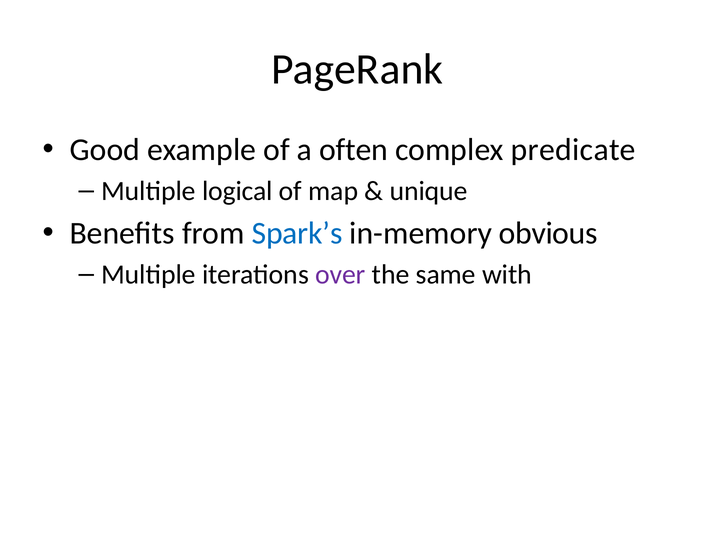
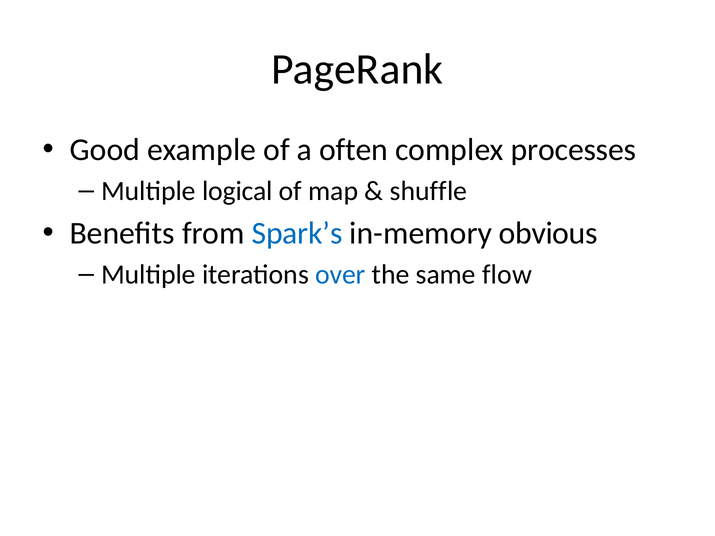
predicate: predicate -> processes
unique: unique -> shuffle
over colour: purple -> blue
with: with -> flow
